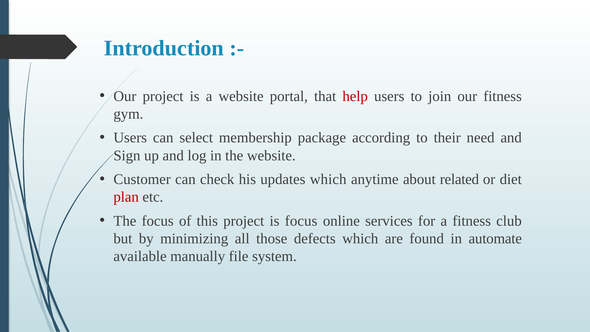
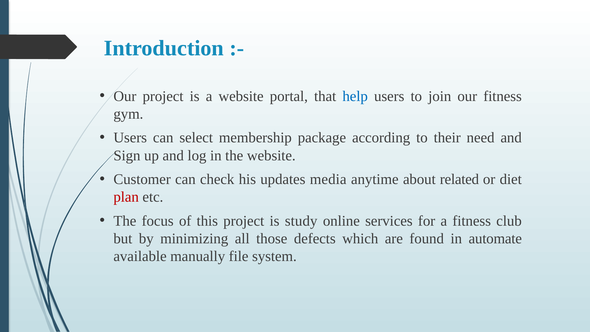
help colour: red -> blue
updates which: which -> media
is focus: focus -> study
